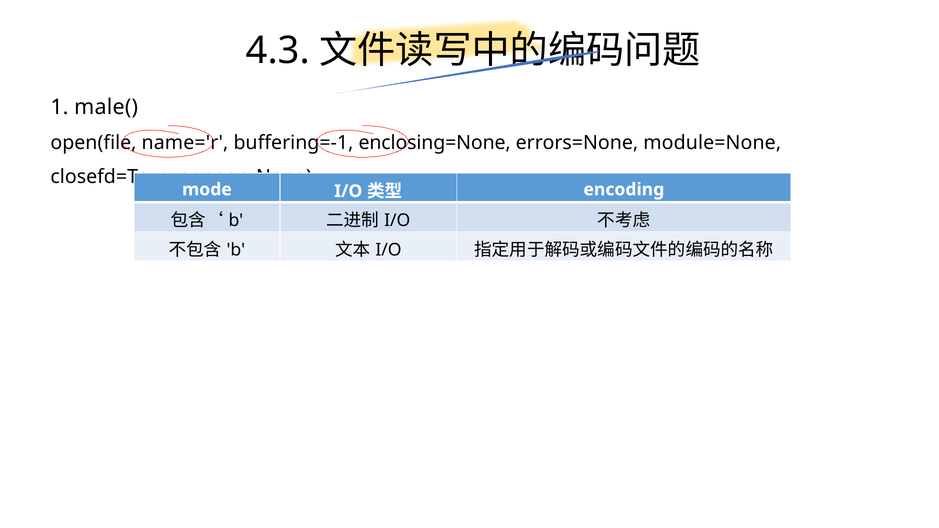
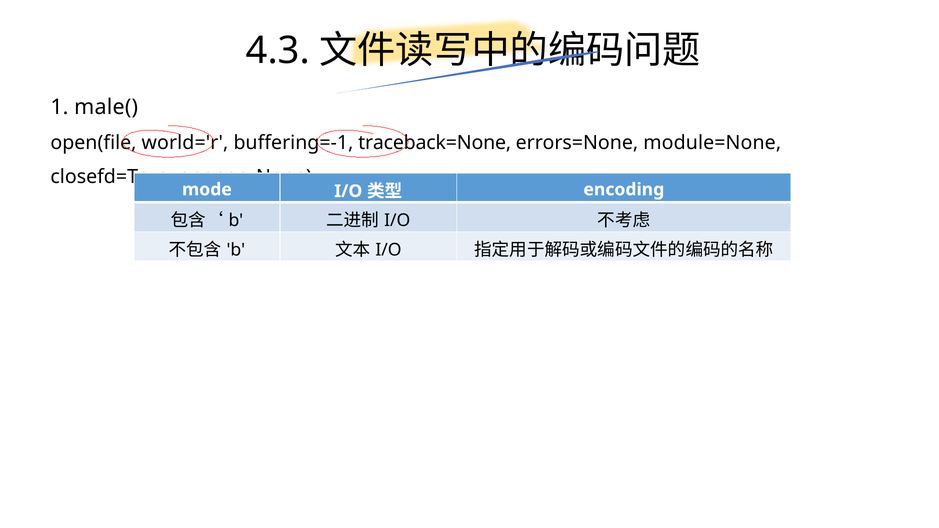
name='r: name='r -> world='r
enclosing=None: enclosing=None -> traceback=None
